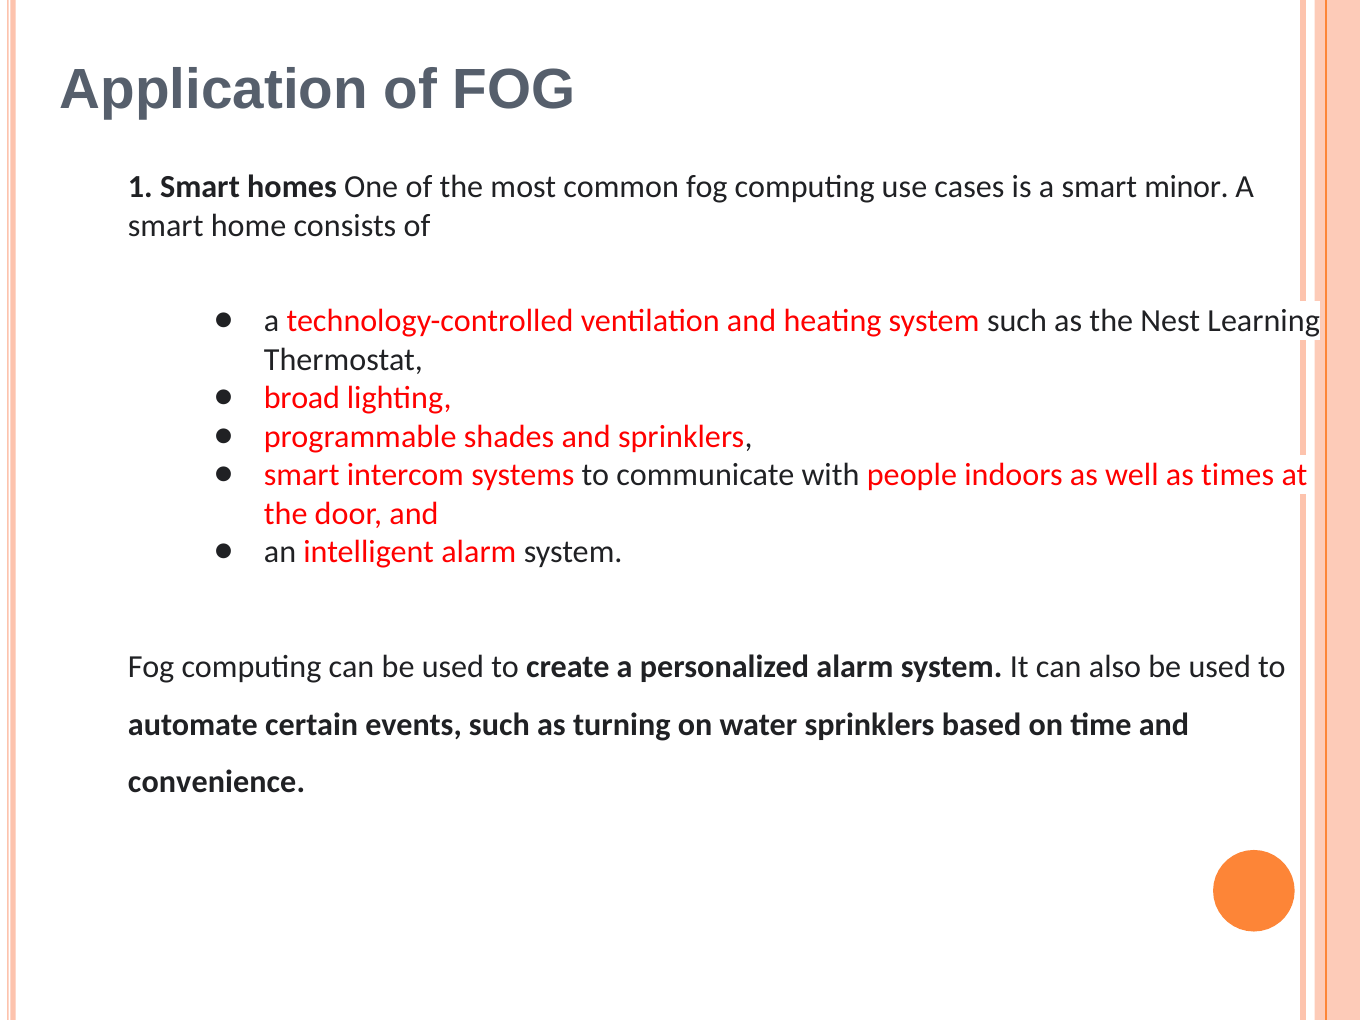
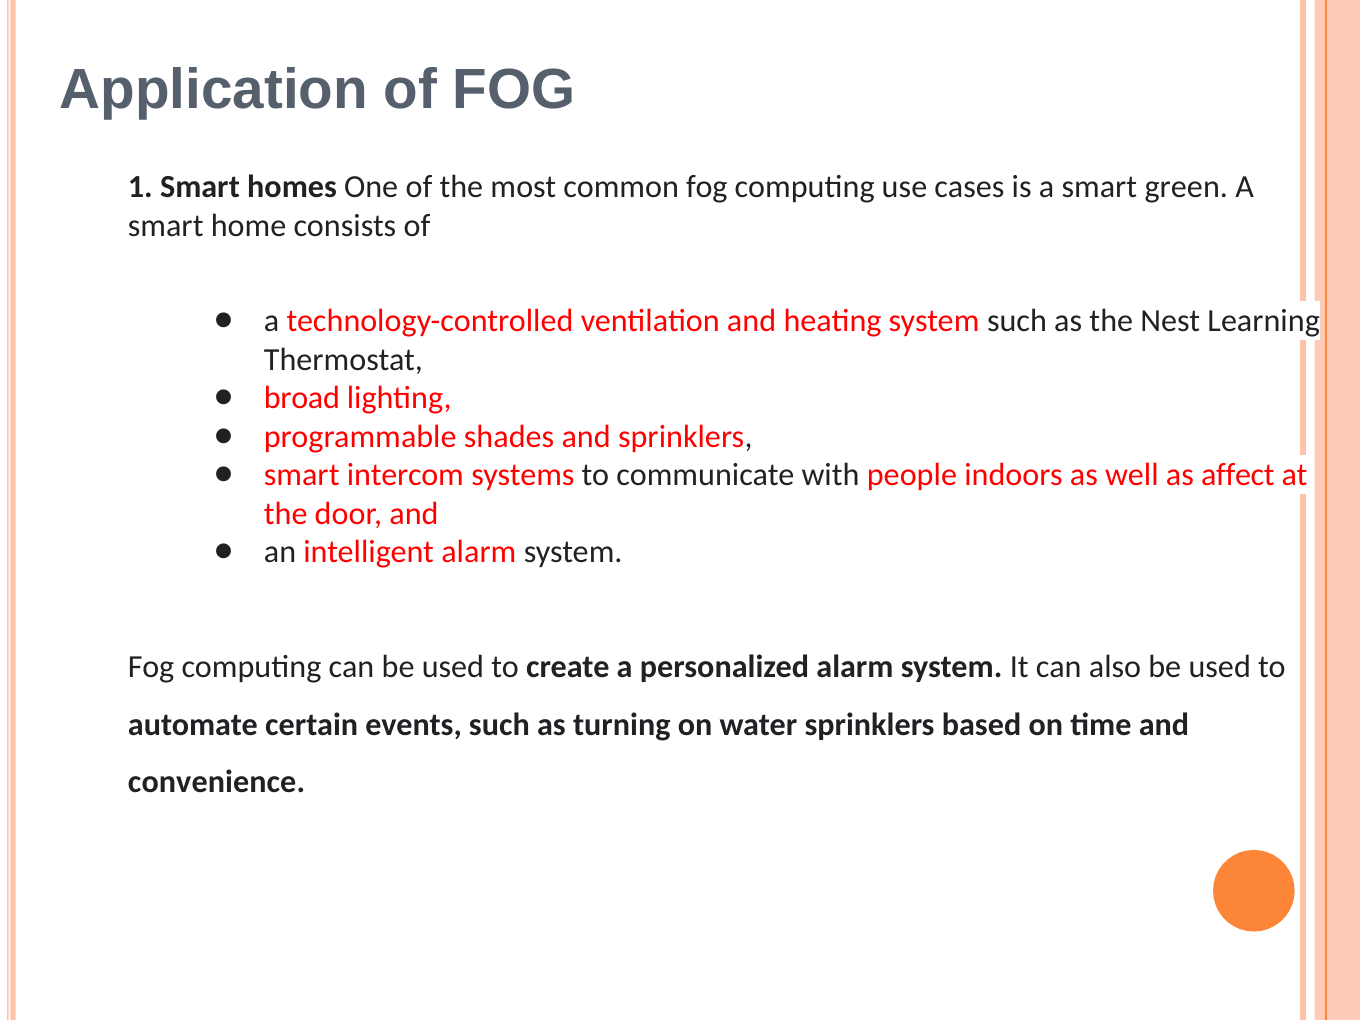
minor: minor -> green
times: times -> affect
